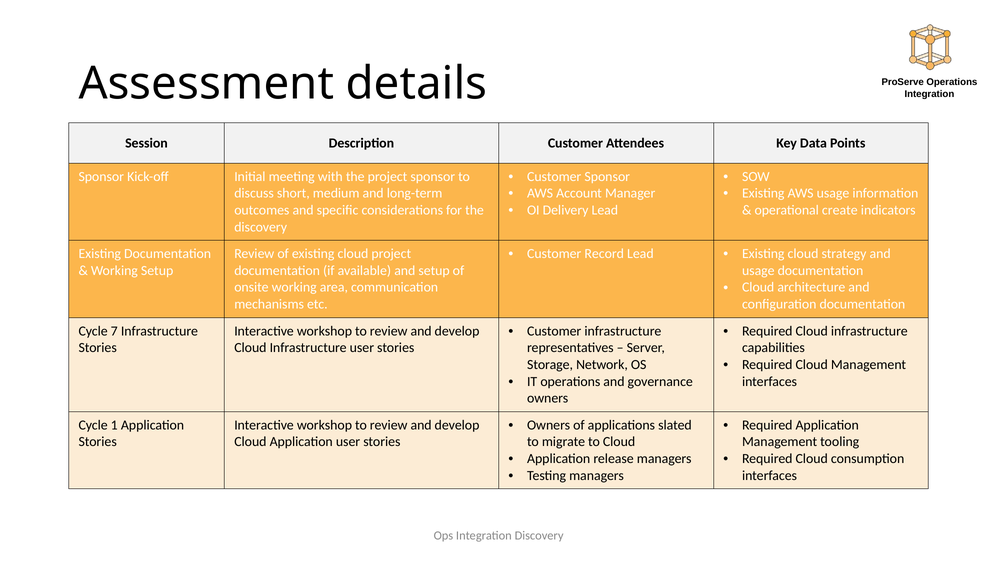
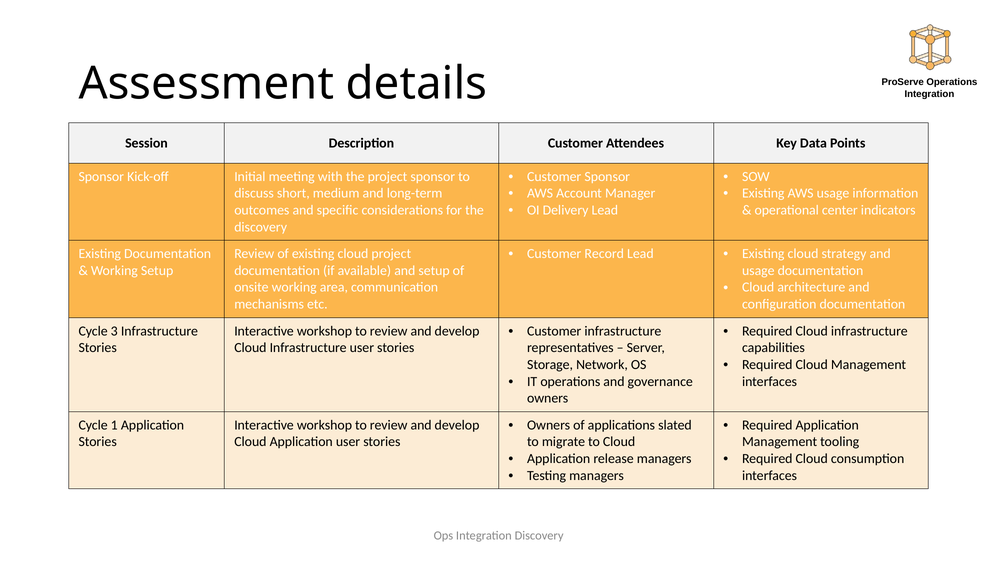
create: create -> center
7: 7 -> 3
